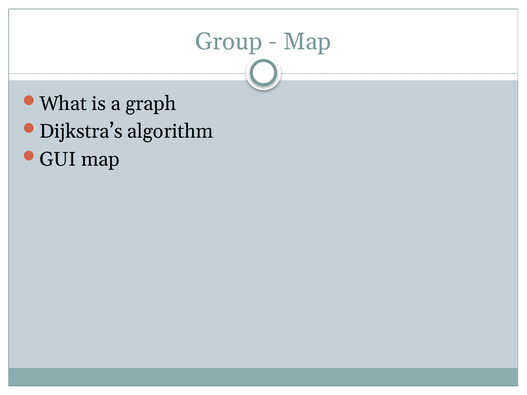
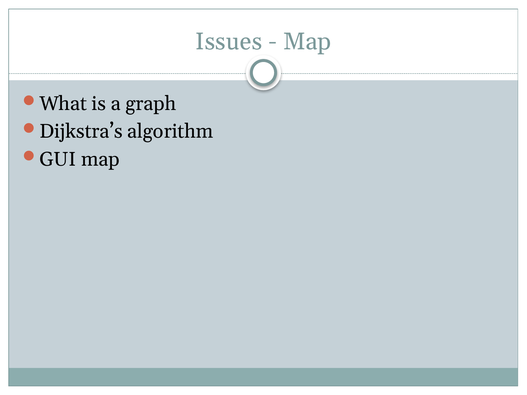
Group: Group -> Issues
